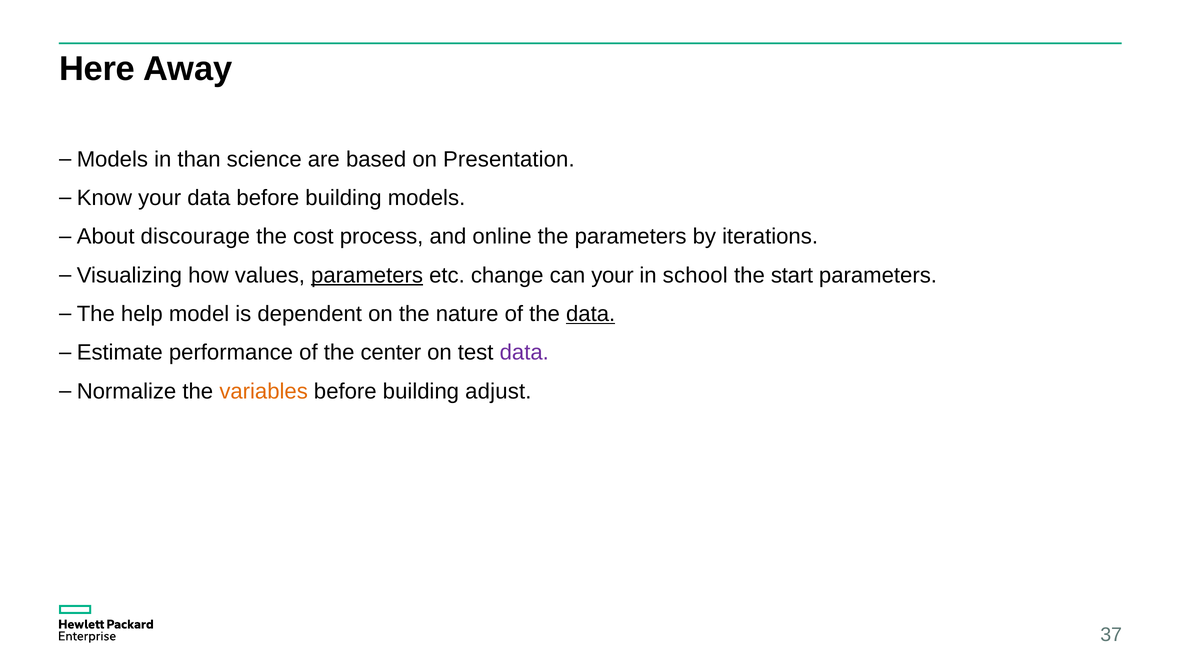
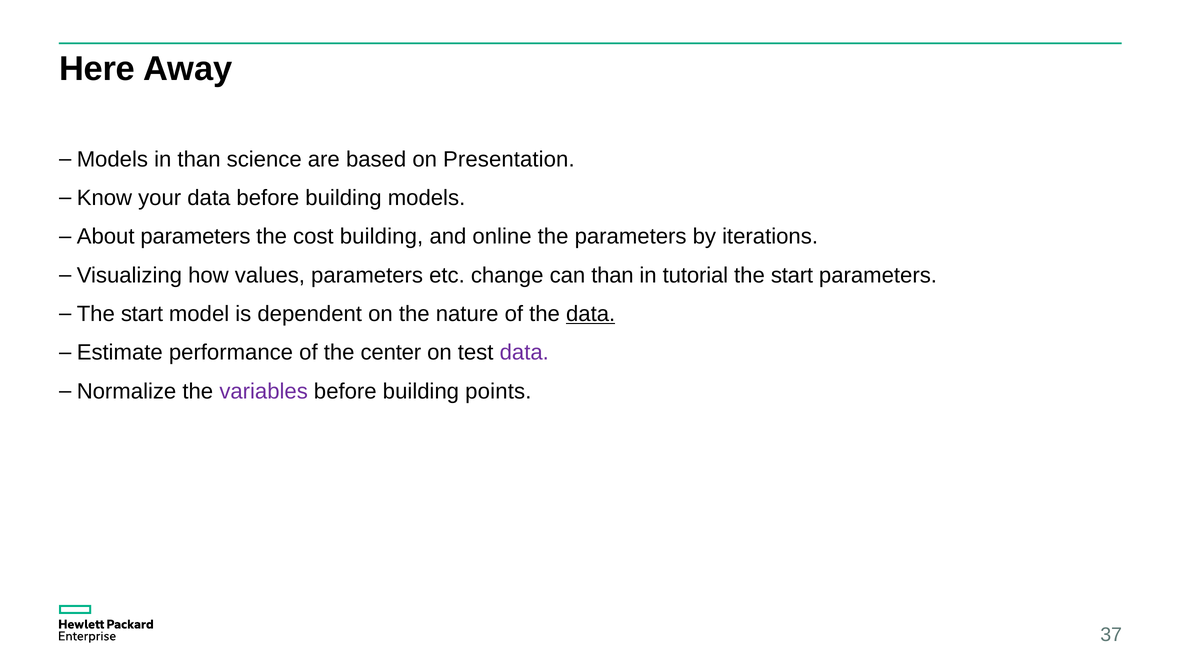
About discourage: discourage -> parameters
cost process: process -> building
parameters at (367, 275) underline: present -> none
can your: your -> than
school: school -> tutorial
help at (142, 314): help -> start
variables colour: orange -> purple
adjust: adjust -> points
